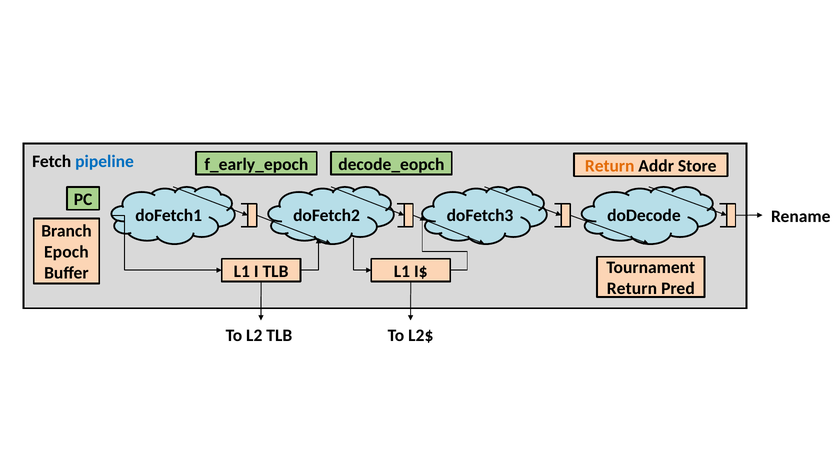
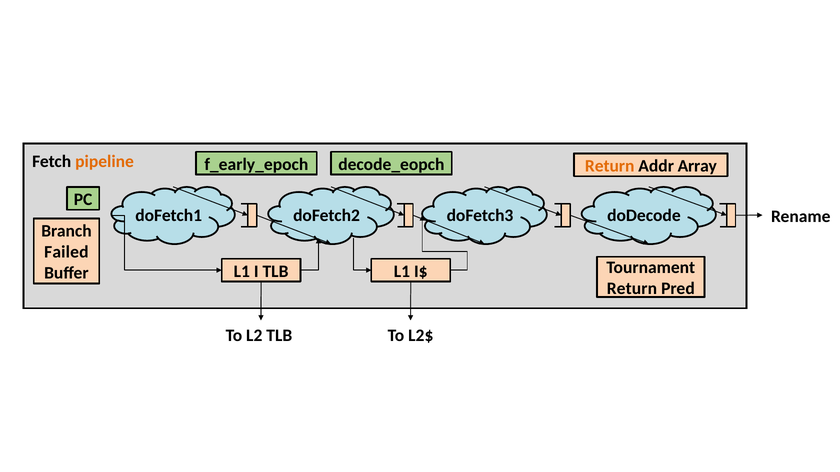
pipeline colour: blue -> orange
Store: Store -> Array
Epoch: Epoch -> Failed
